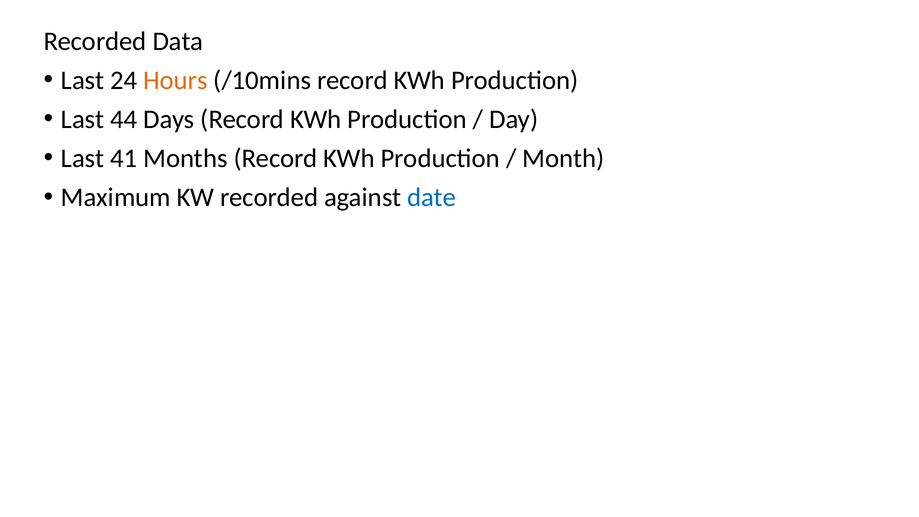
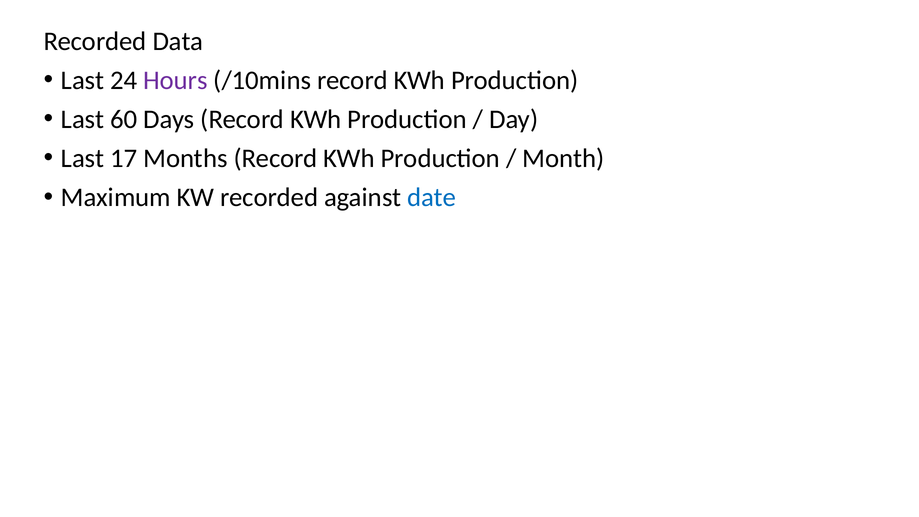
Hours colour: orange -> purple
44: 44 -> 60
41: 41 -> 17
